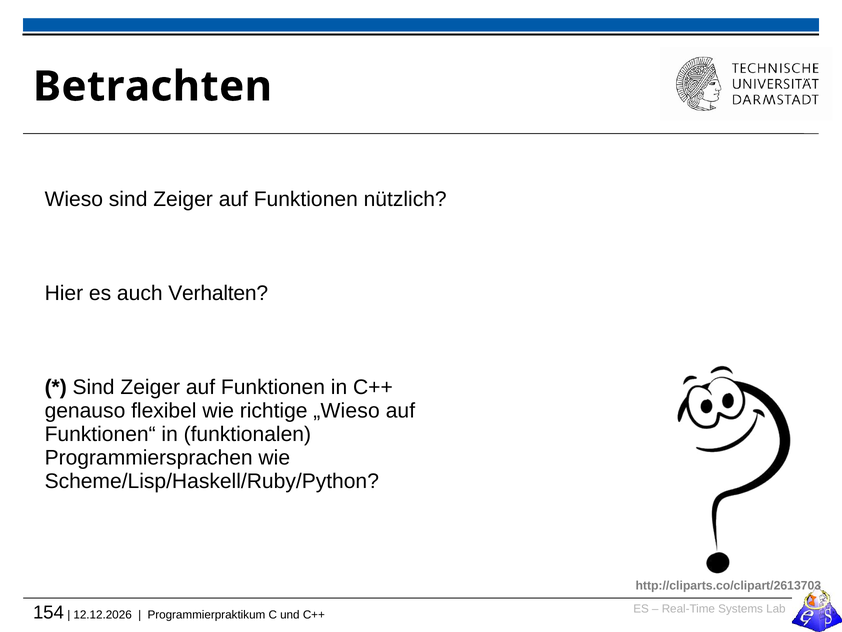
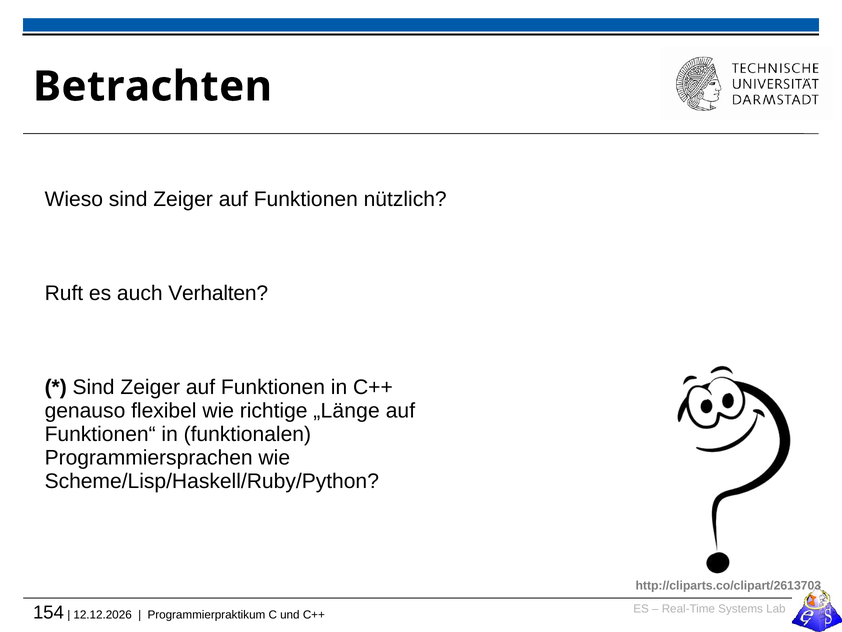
Hier: Hier -> Ruft
„Wieso: „Wieso -> „Länge
